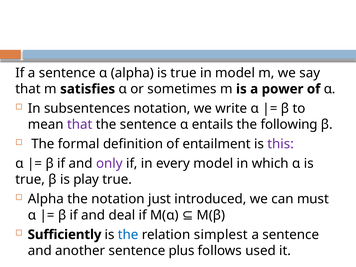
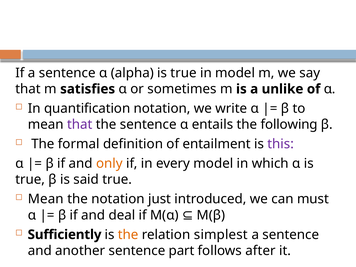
power: power -> unlike
subsentences: subsentences -> quantification
only colour: purple -> orange
play: play -> said
Alpha at (46, 199): Alpha -> Mean
the at (128, 235) colour: blue -> orange
plus: plus -> part
used: used -> after
